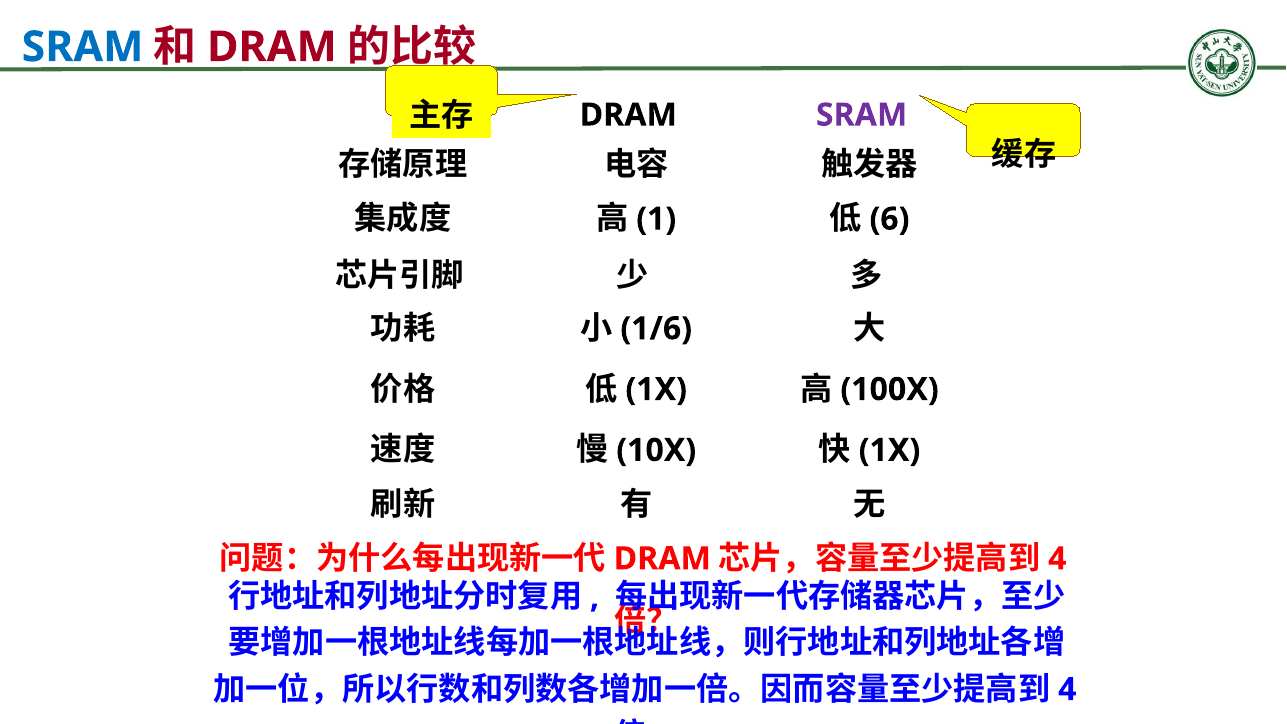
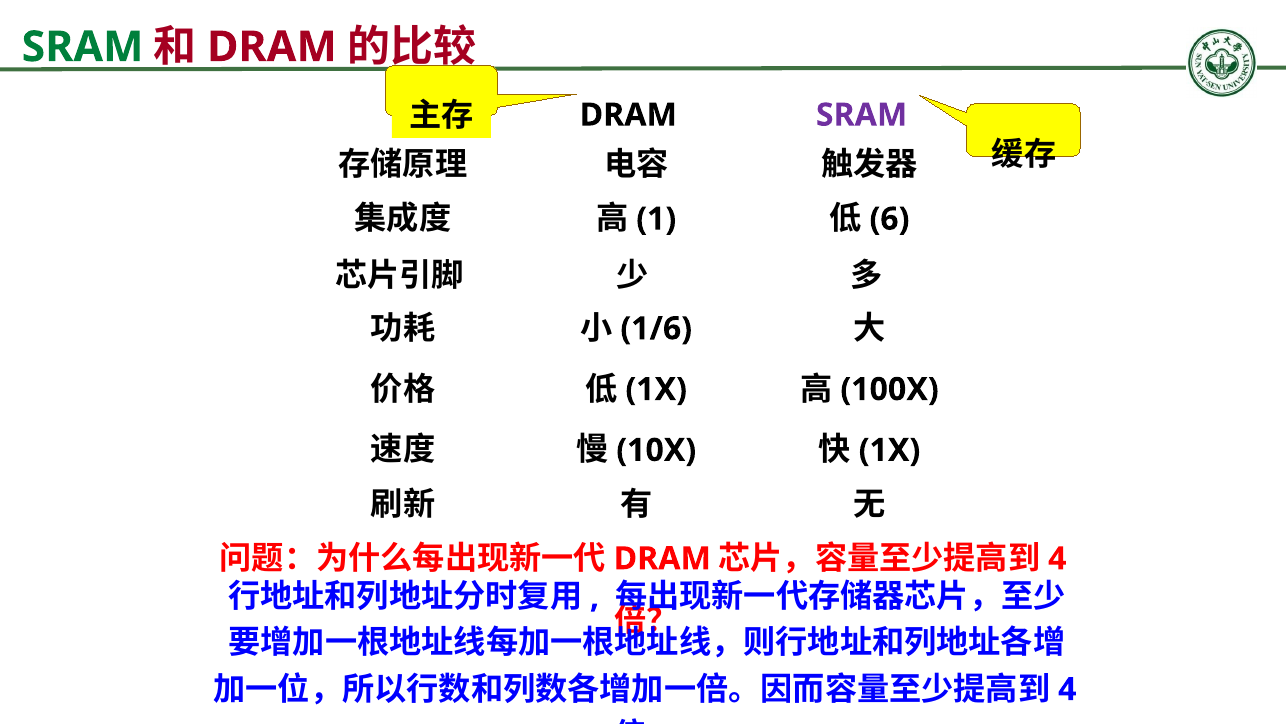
SRAM at (83, 47) colour: blue -> green
